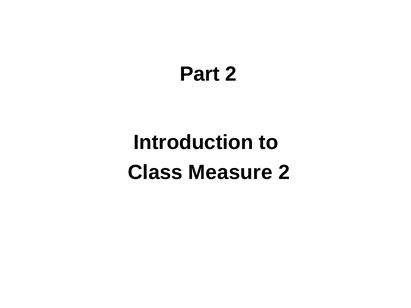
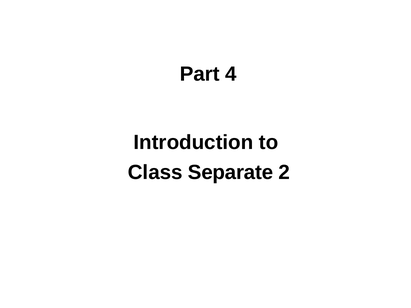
Part 2: 2 -> 4
Measure: Measure -> Separate
